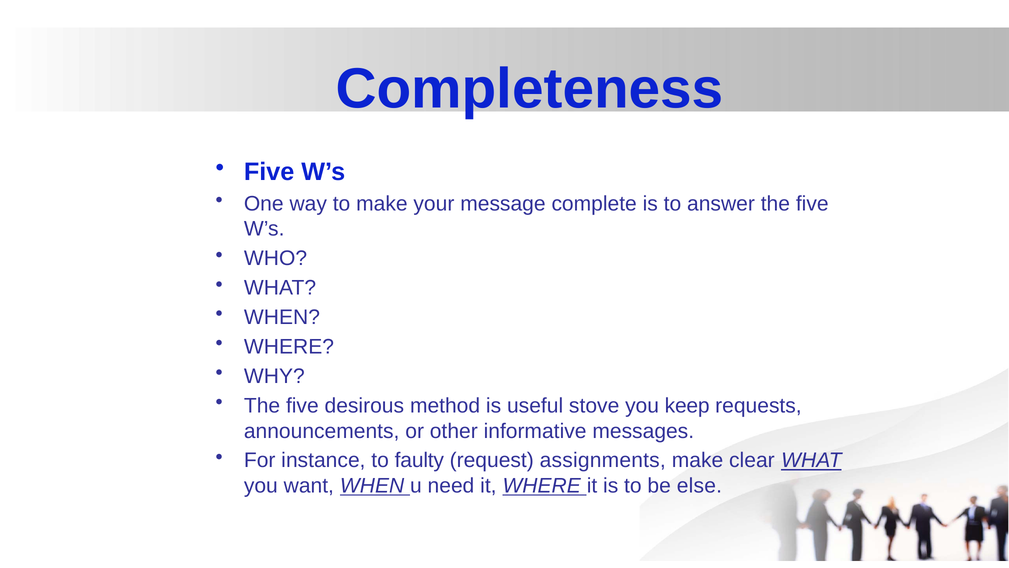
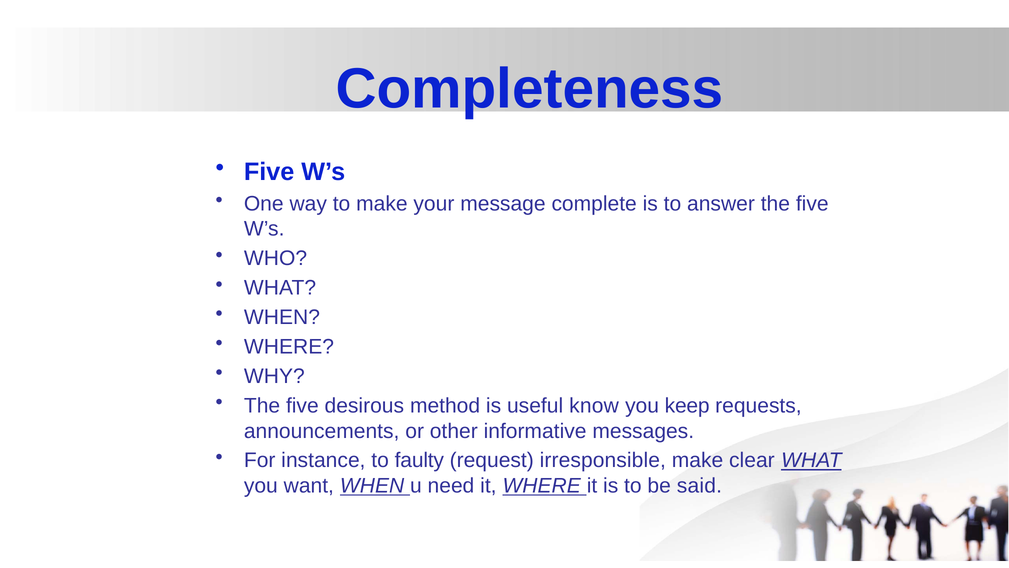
stove: stove -> know
assignments: assignments -> irresponsible
else: else -> said
